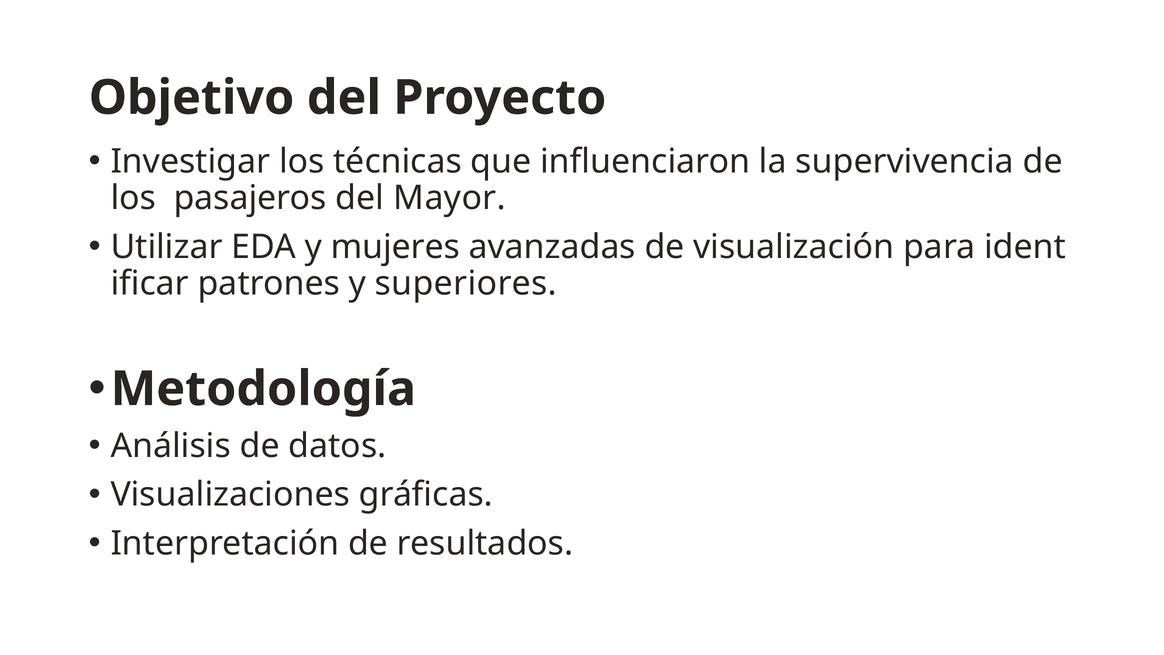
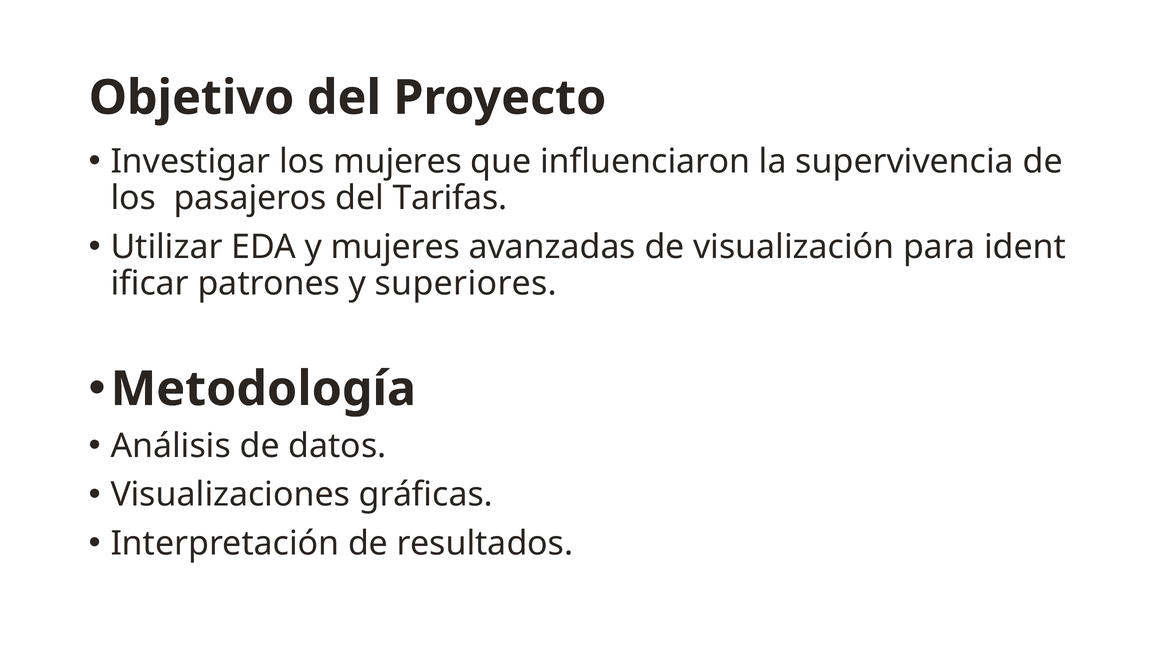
los técnicas: técnicas -> mujeres
Mayor: Mayor -> Tarifas
